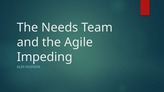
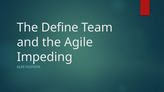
Needs: Needs -> Define
